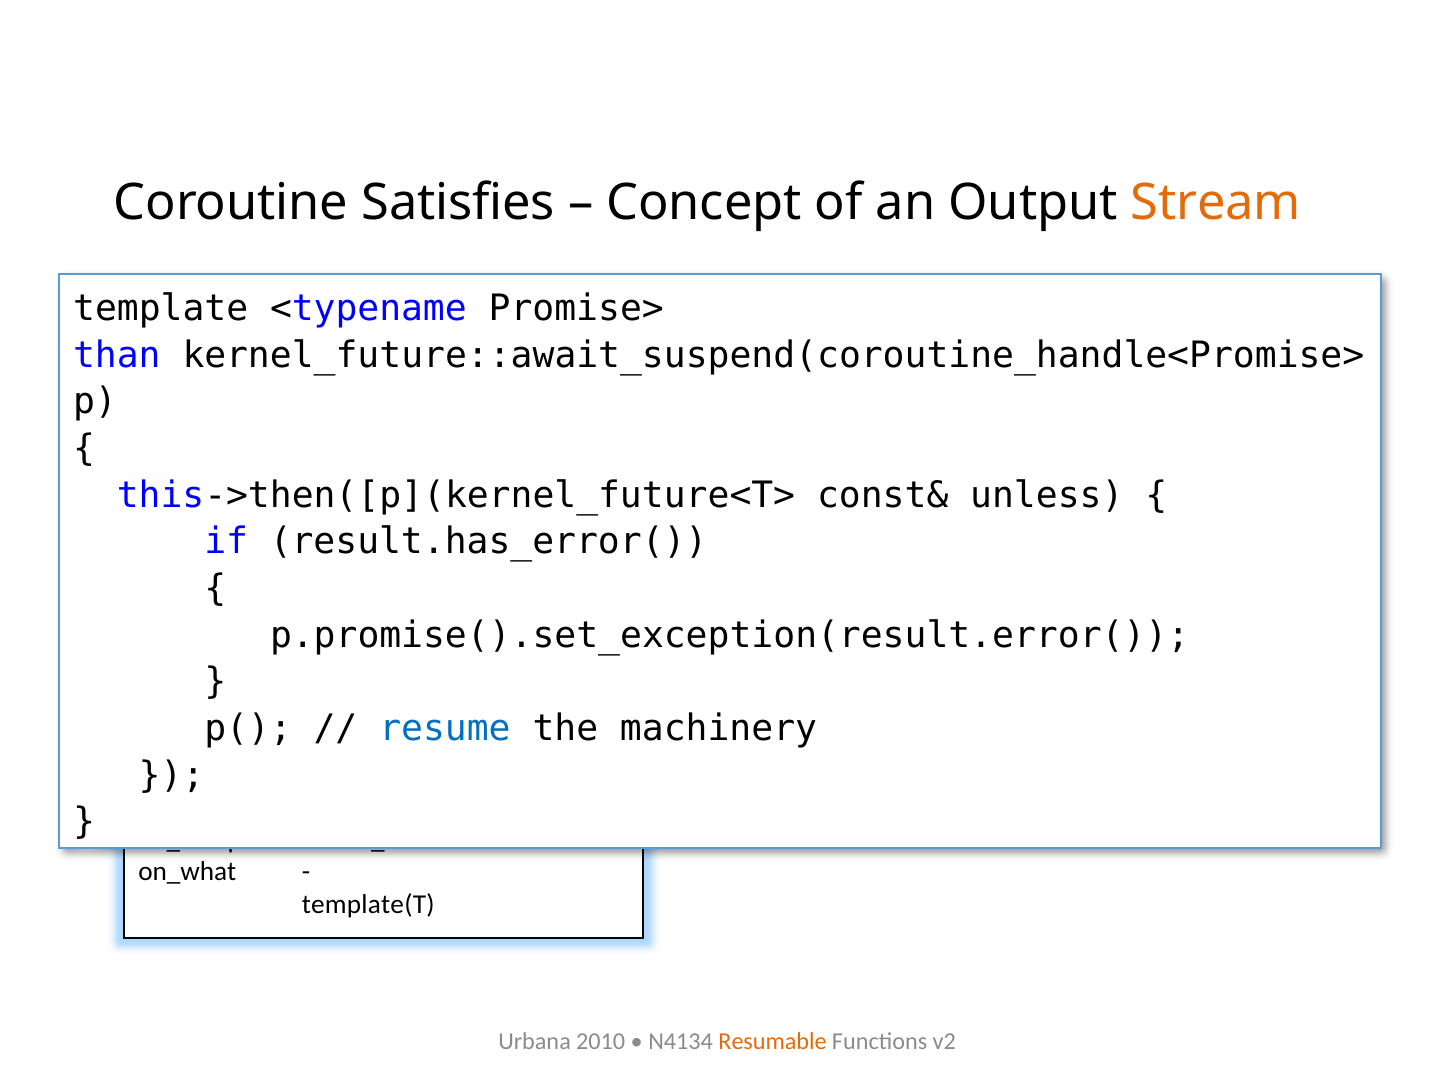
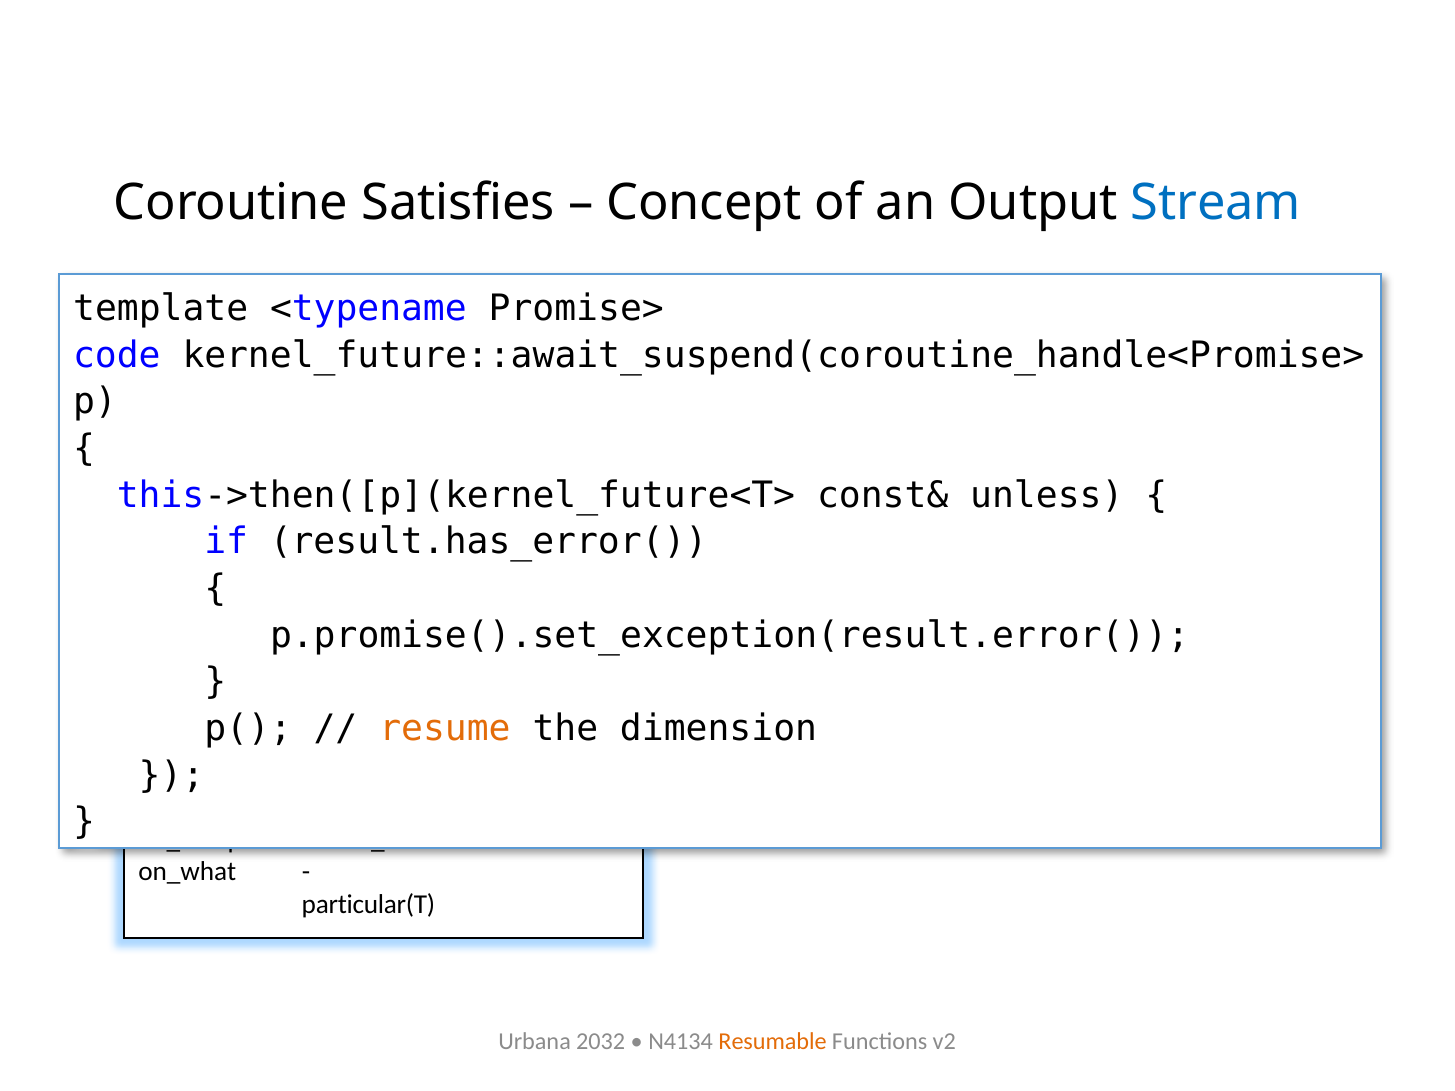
Stream colour: orange -> blue
than: than -> code
resume colour: blue -> orange
machinery: machinery -> dimension
template(T: template(T -> particular(T
2010: 2010 -> 2032
